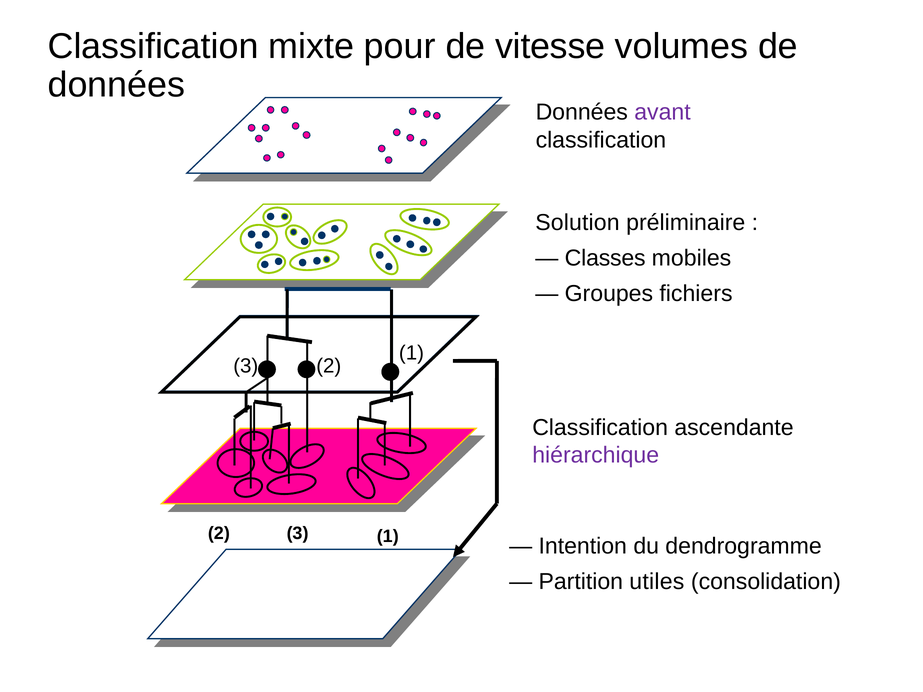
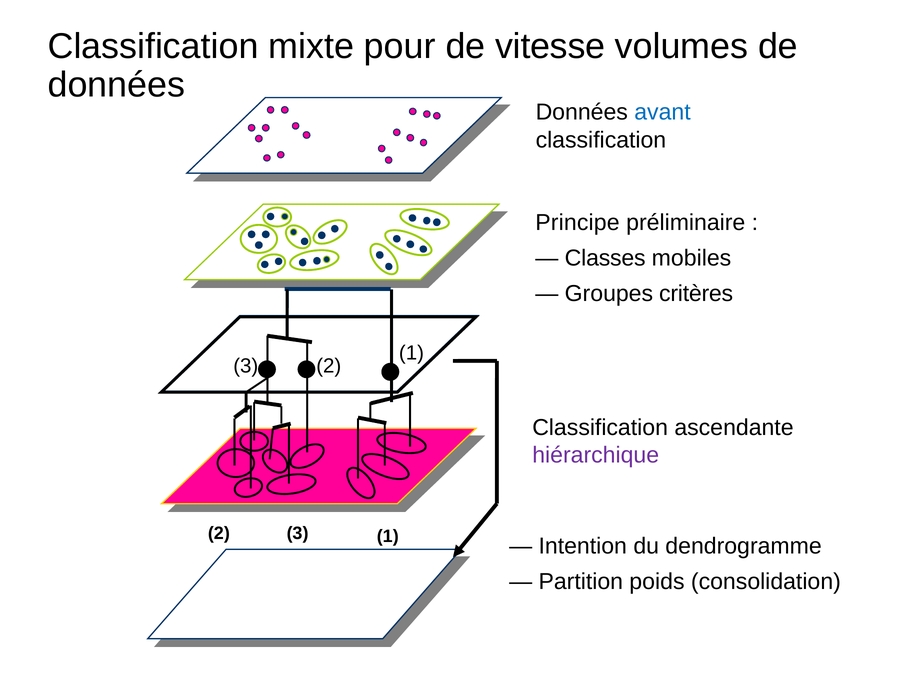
avant colour: purple -> blue
Solution: Solution -> Principe
fichiers: fichiers -> critères
utiles: utiles -> poids
